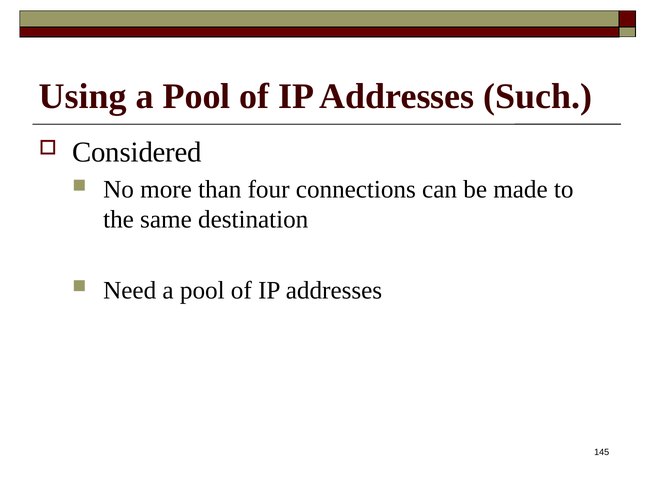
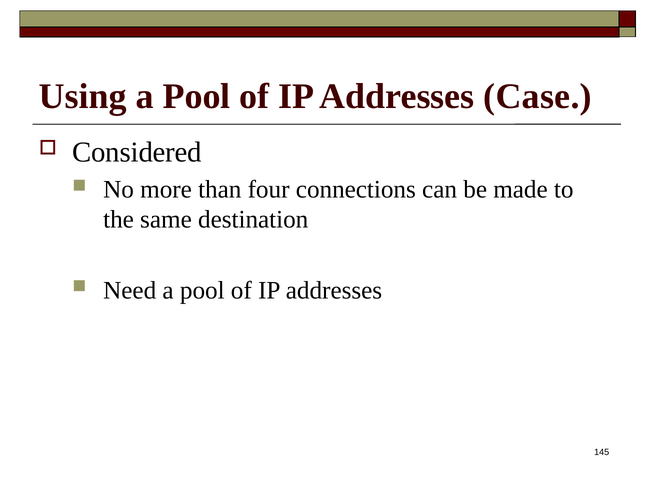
Such: Such -> Case
